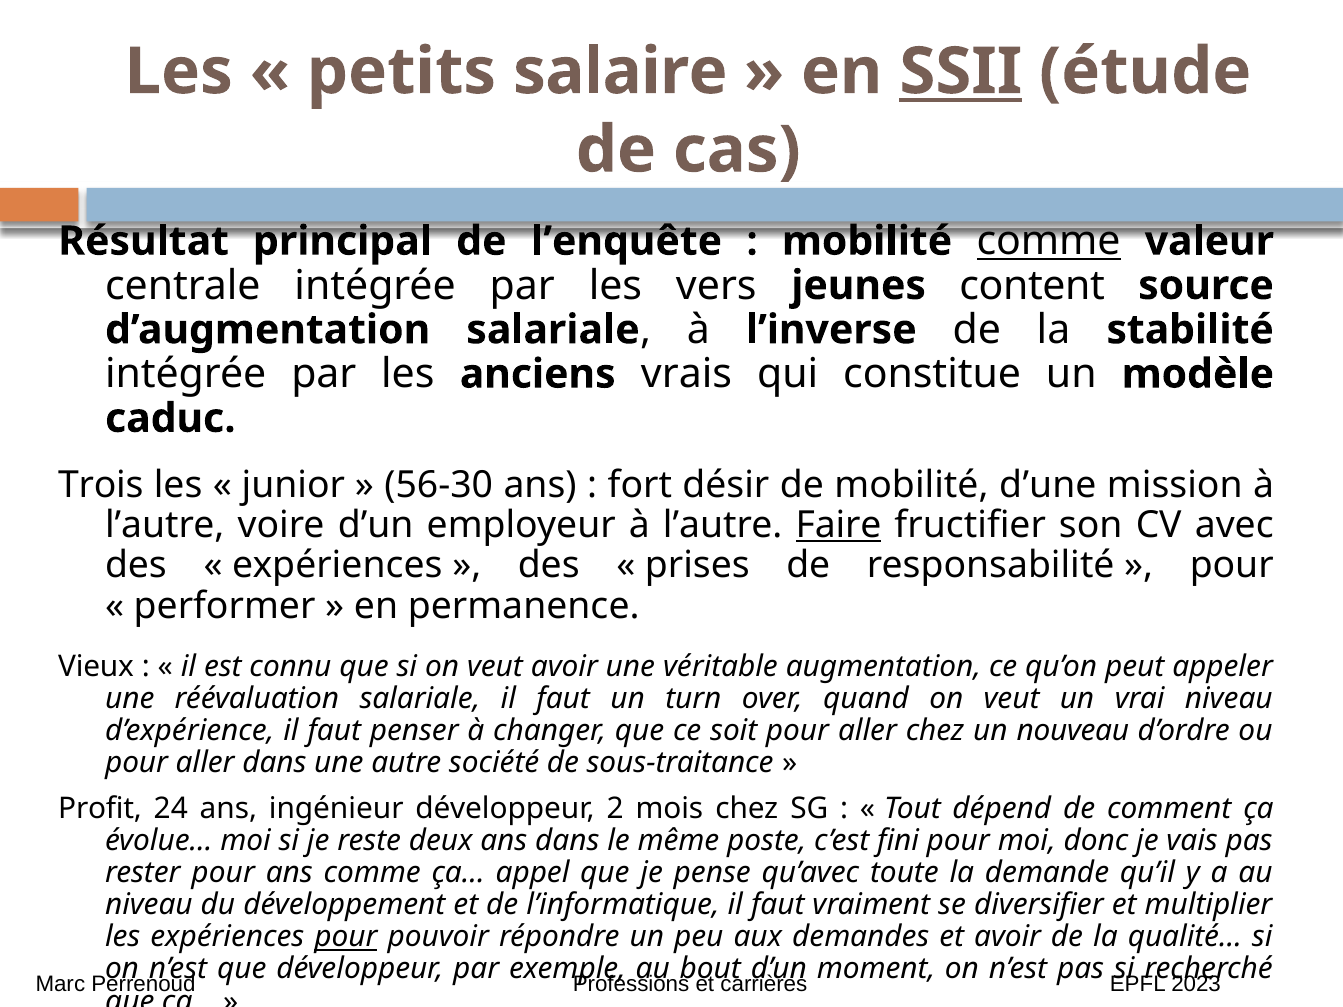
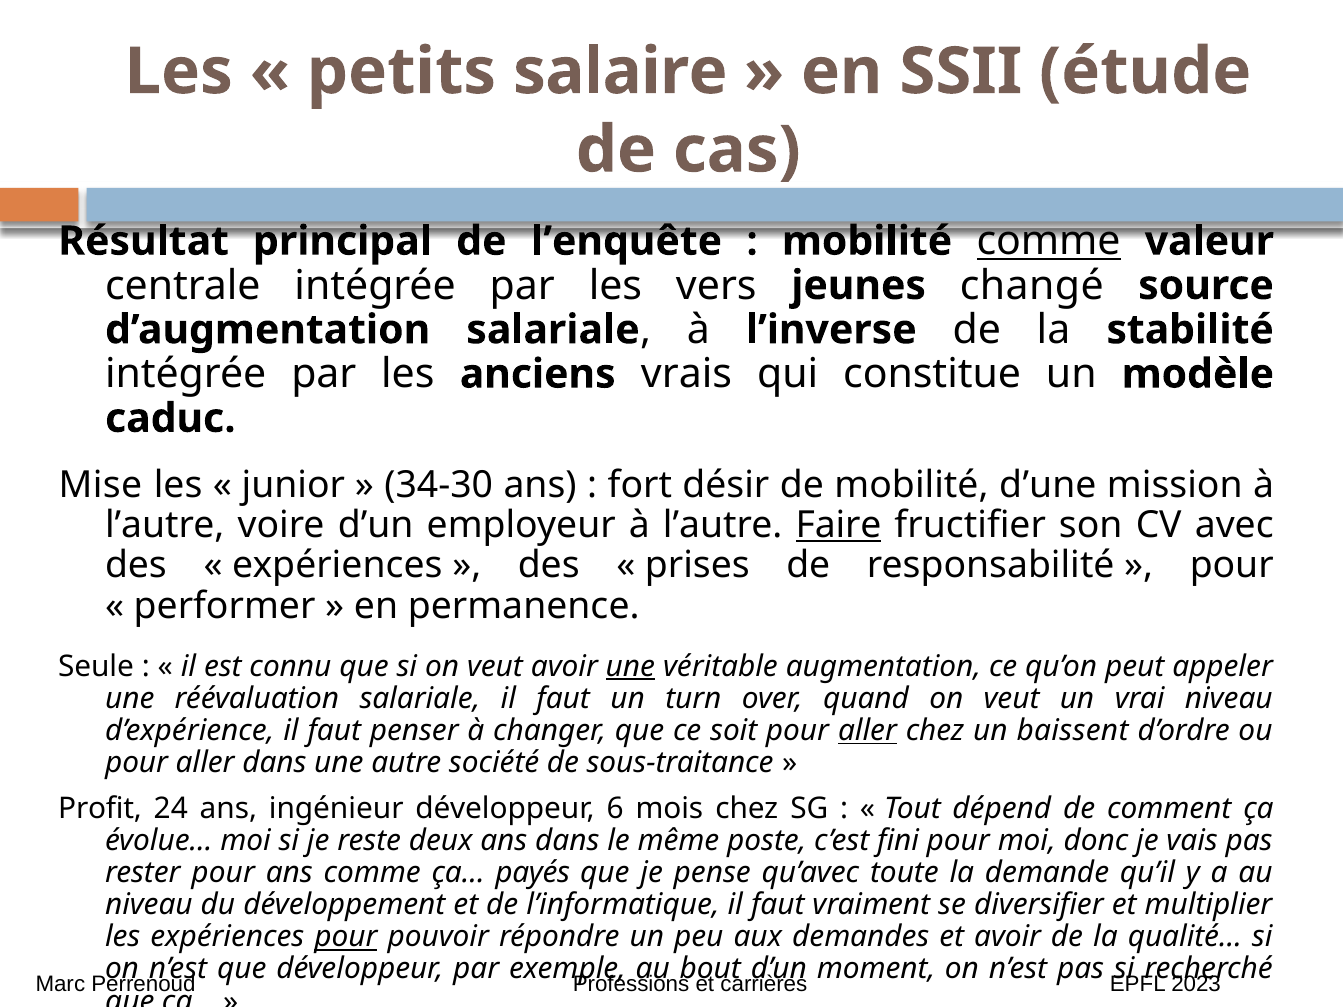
SSII underline: present -> none
content: content -> changé
Trois: Trois -> Mise
56-30: 56-30 -> 34-30
Vieux: Vieux -> Seule
une at (630, 667) underline: none -> present
aller at (867, 731) underline: none -> present
nouveau: nouveau -> baissent
2: 2 -> 6
appel: appel -> payés
